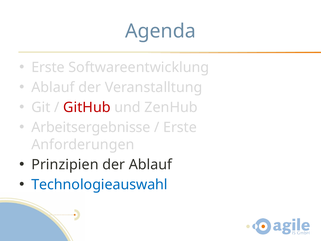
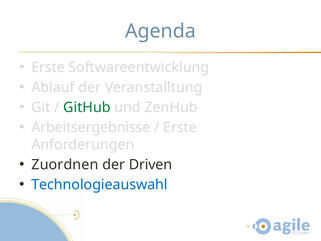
GitHub colour: red -> green
Prinzipien: Prinzipien -> Zuordnen
der Ablauf: Ablauf -> Driven
